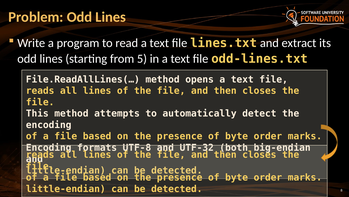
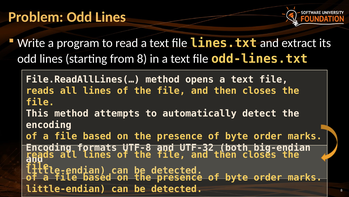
from 5: 5 -> 8
